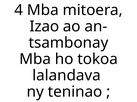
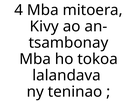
Izao: Izao -> Kivy
